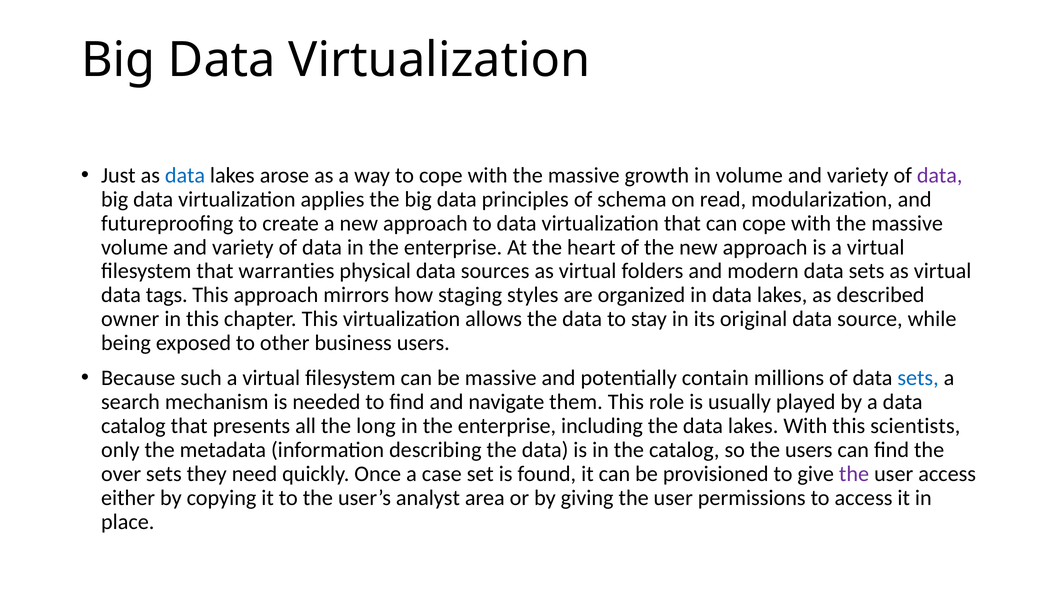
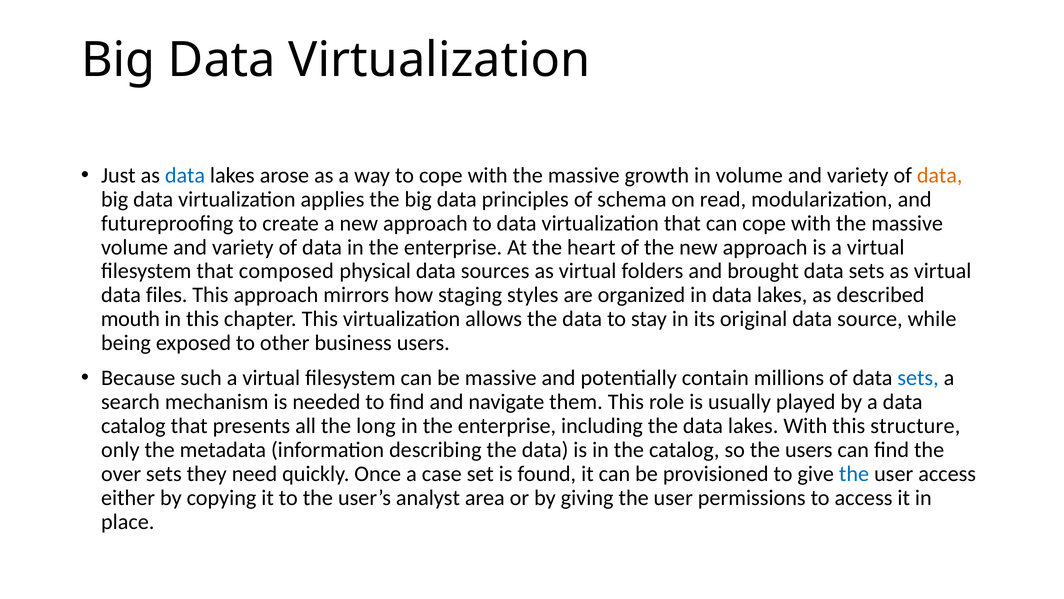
data at (940, 175) colour: purple -> orange
warranties: warranties -> composed
modern: modern -> brought
tags: tags -> files
owner: owner -> mouth
scientists: scientists -> structure
the at (854, 474) colour: purple -> blue
